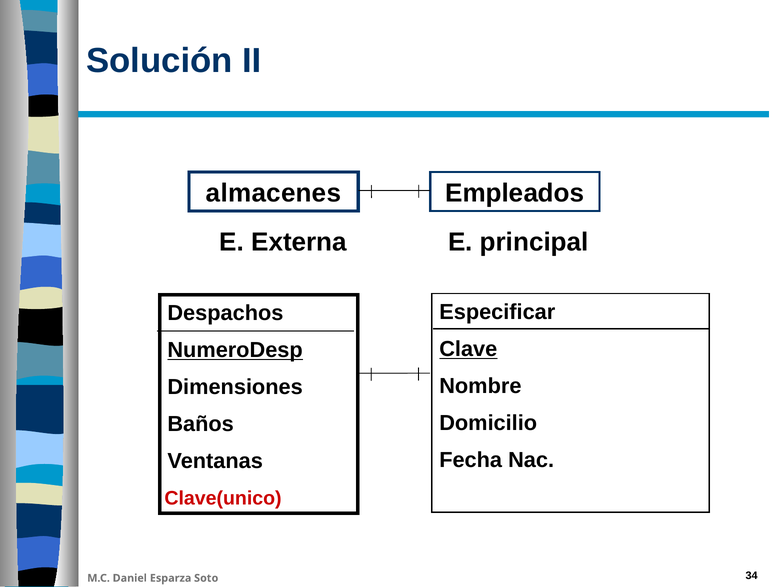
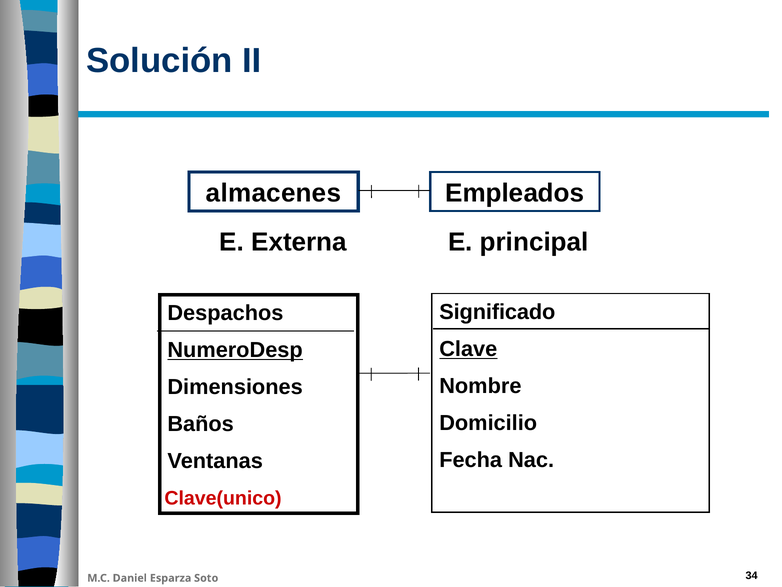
Especificar: Especificar -> Significado
